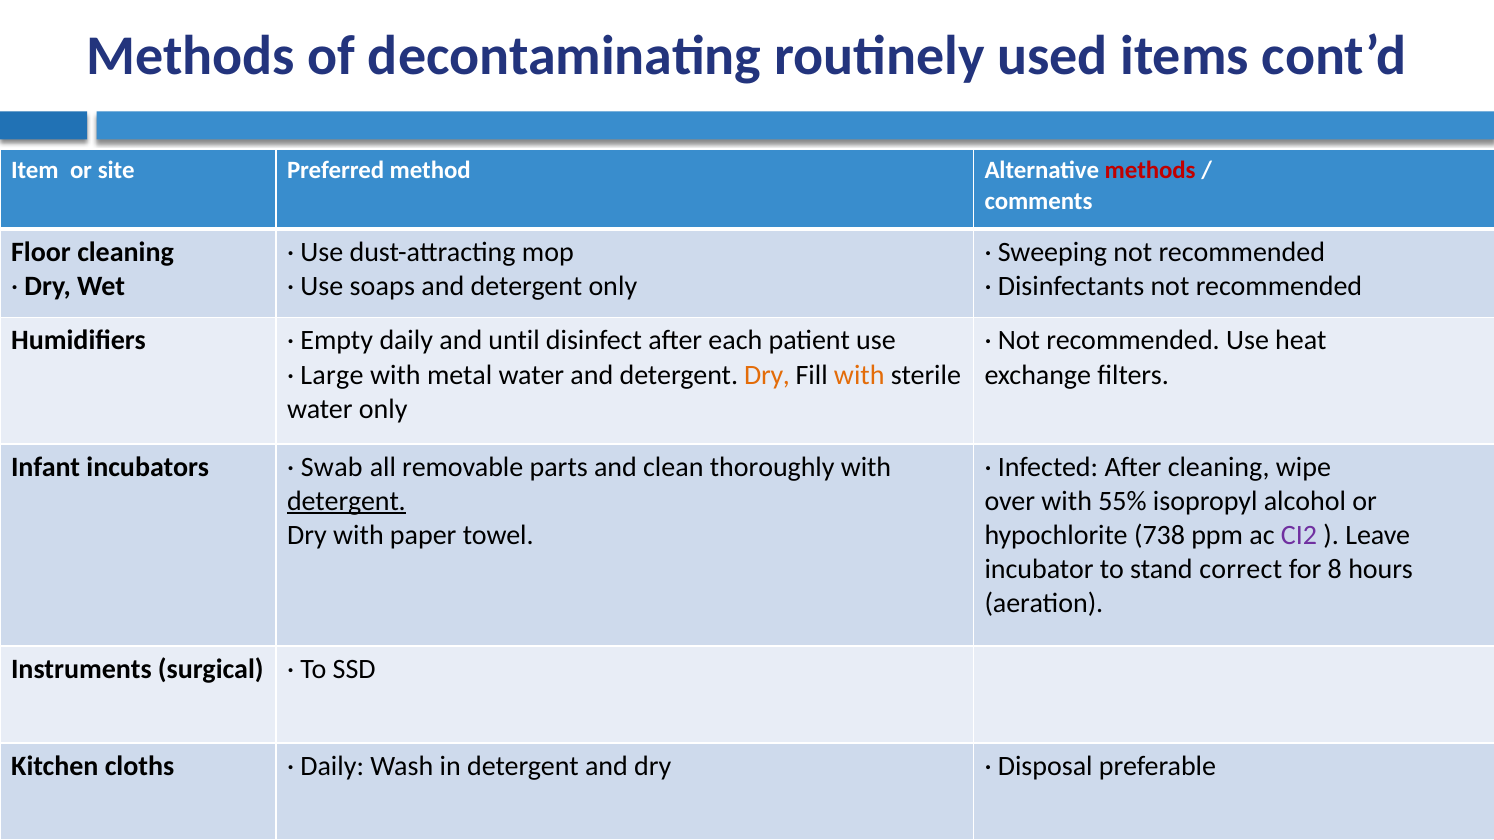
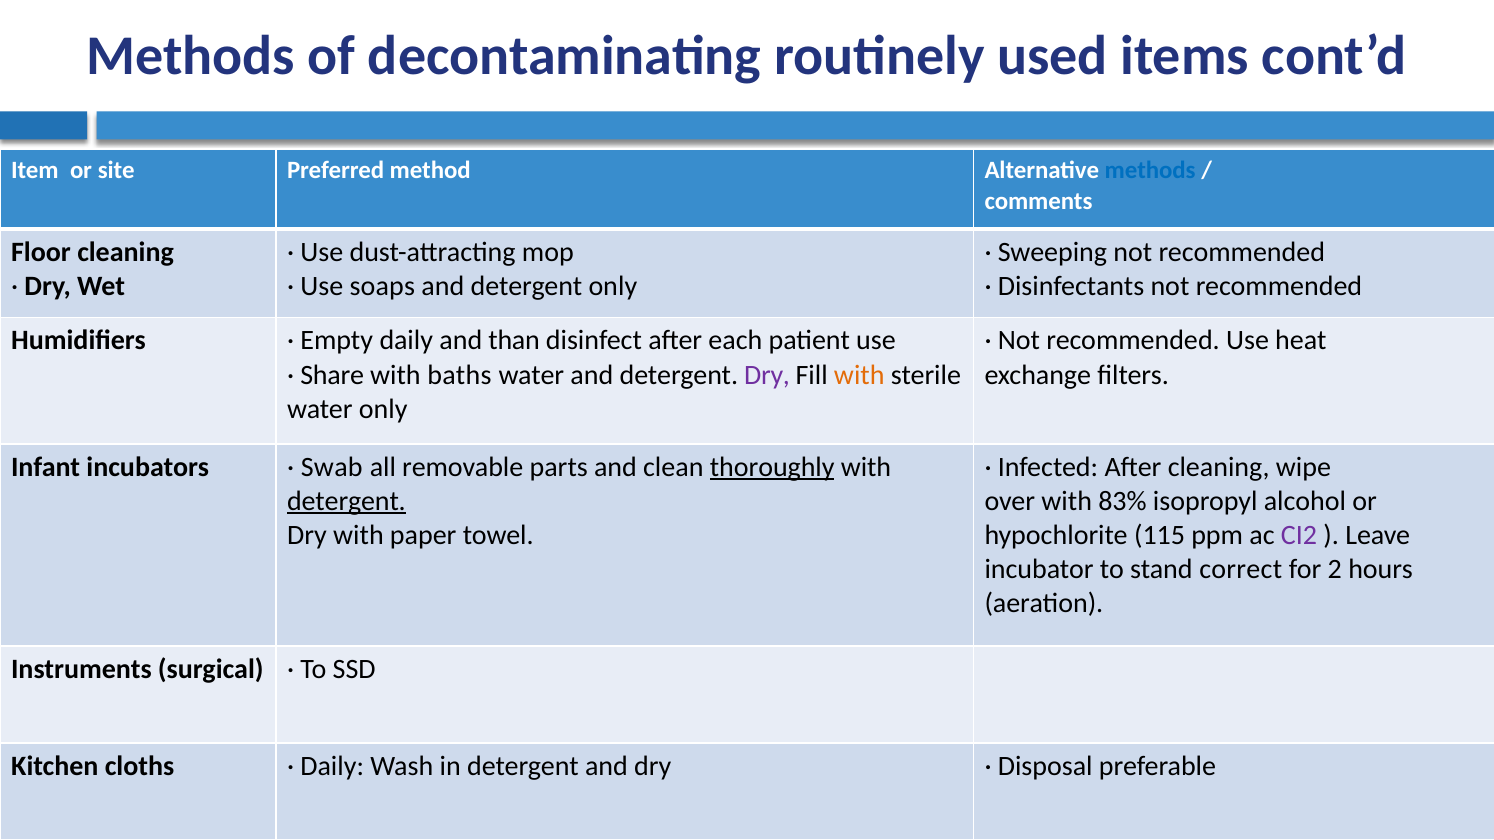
methods at (1150, 171) colour: red -> blue
until: until -> than
Large: Large -> Share
metal: metal -> baths
Dry at (767, 375) colour: orange -> purple
thoroughly underline: none -> present
55%: 55% -> 83%
738: 738 -> 115
8: 8 -> 2
